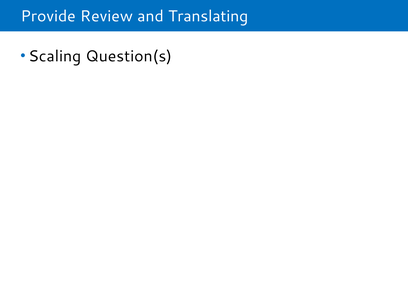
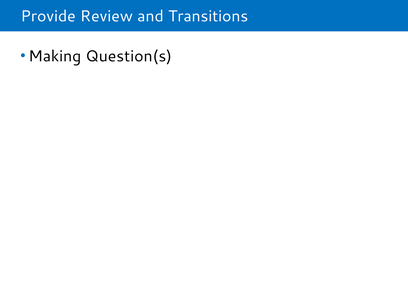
Translating: Translating -> Transitions
Scaling: Scaling -> Making
